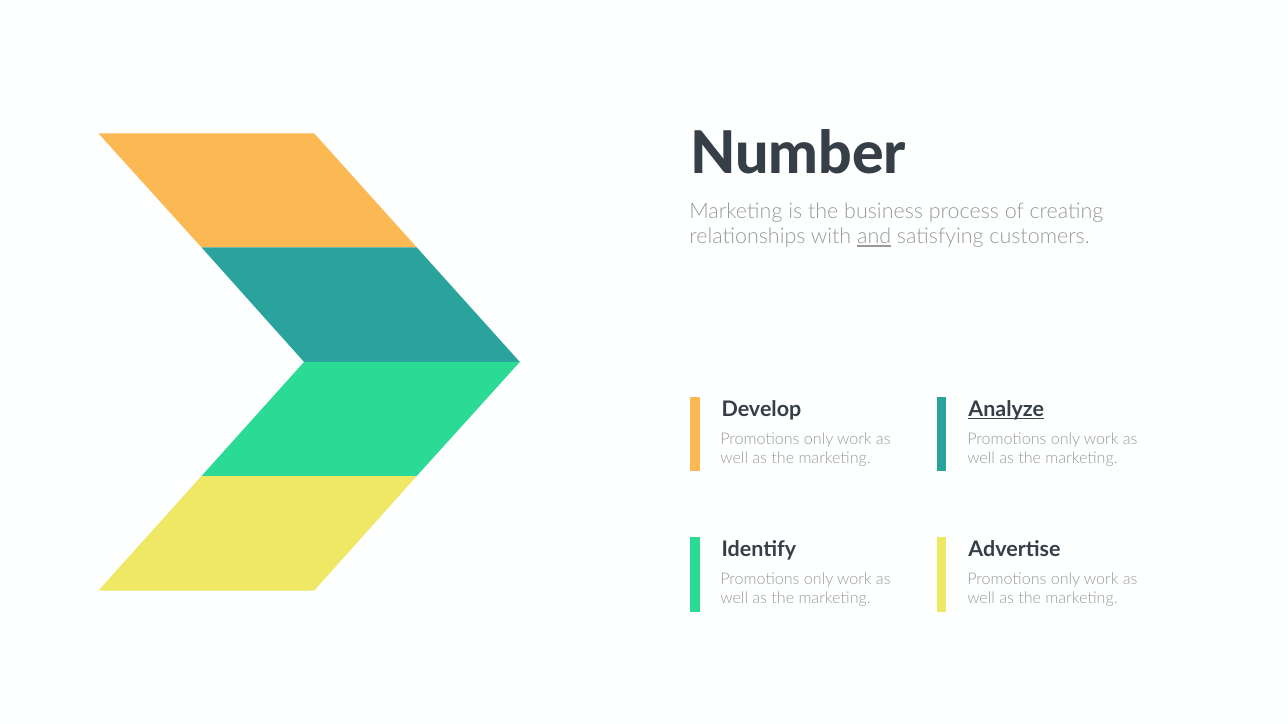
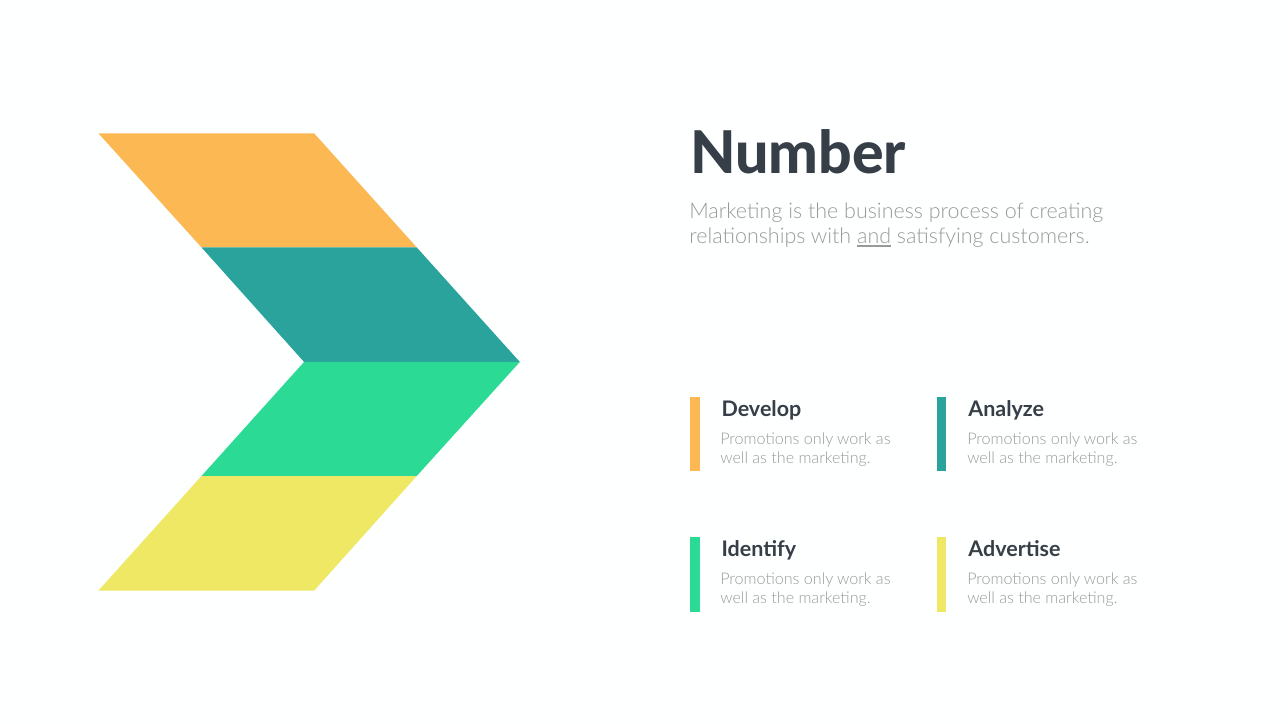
Analyze underline: present -> none
